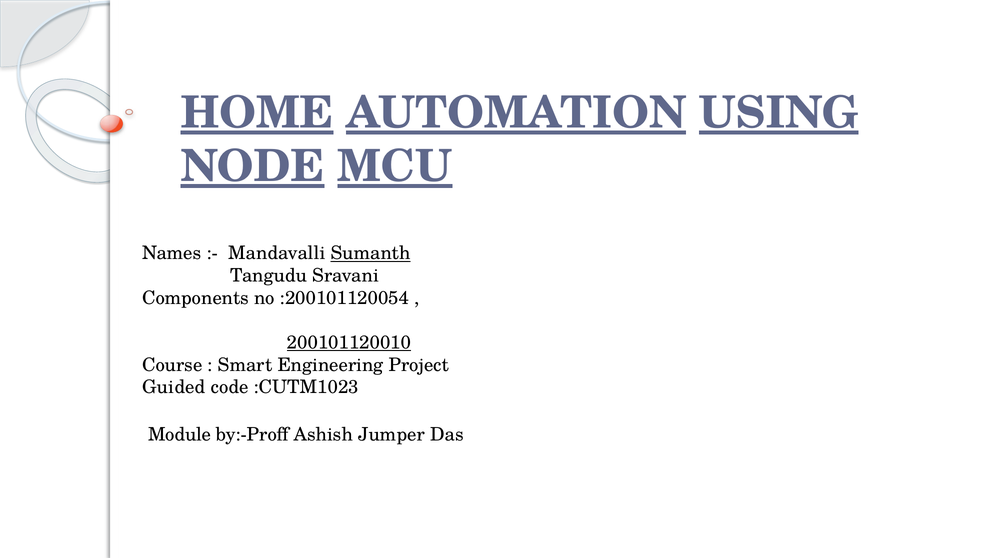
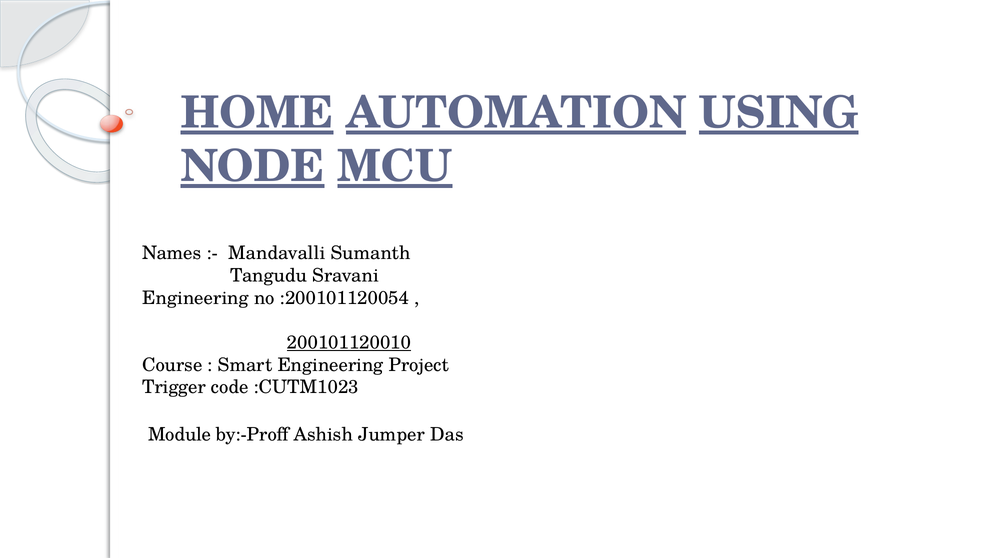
Sumanth underline: present -> none
Components at (196, 298): Components -> Engineering
Guided: Guided -> Trigger
